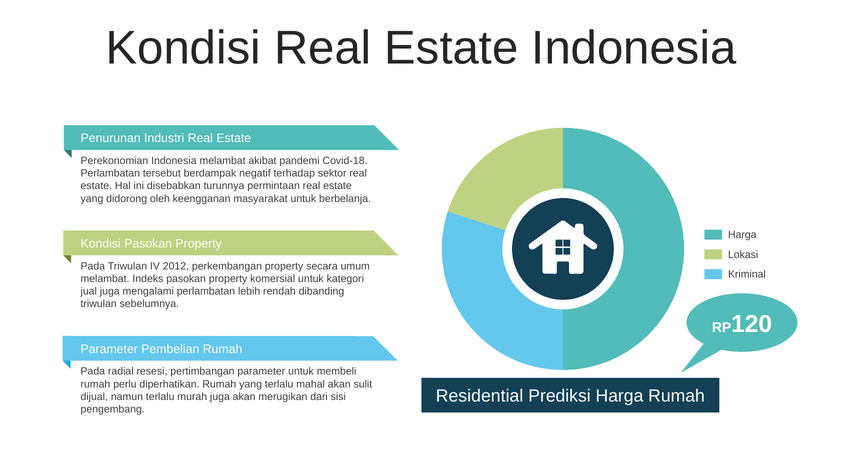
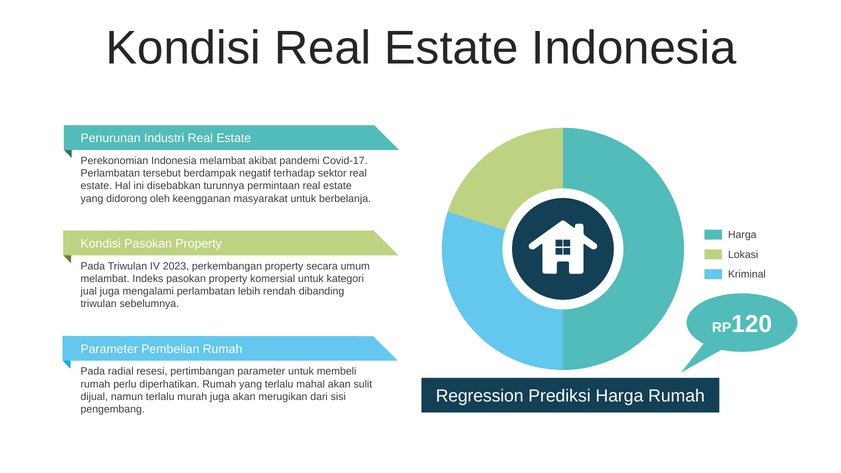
Covid-18: Covid-18 -> Covid-17
2012: 2012 -> 2023
Residential: Residential -> Regression
